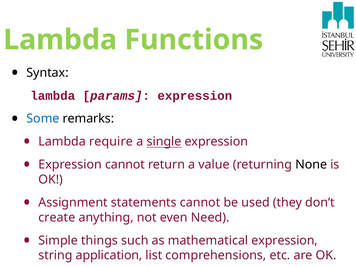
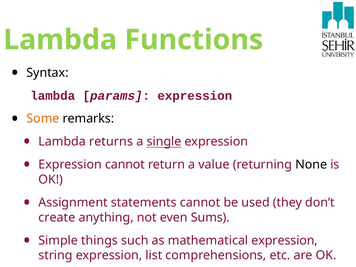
Some colour: blue -> orange
require: require -> returns
Need: Need -> Sums
string application: application -> expression
